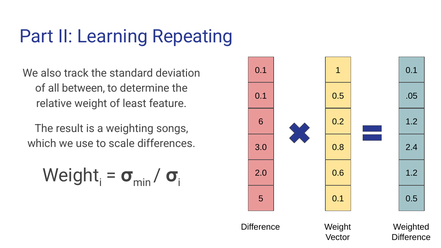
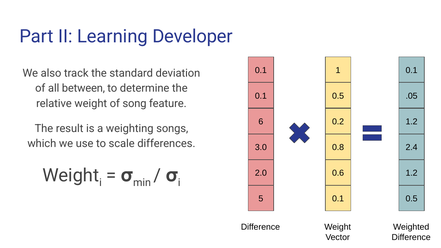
Repeating: Repeating -> Developer
least: least -> song
